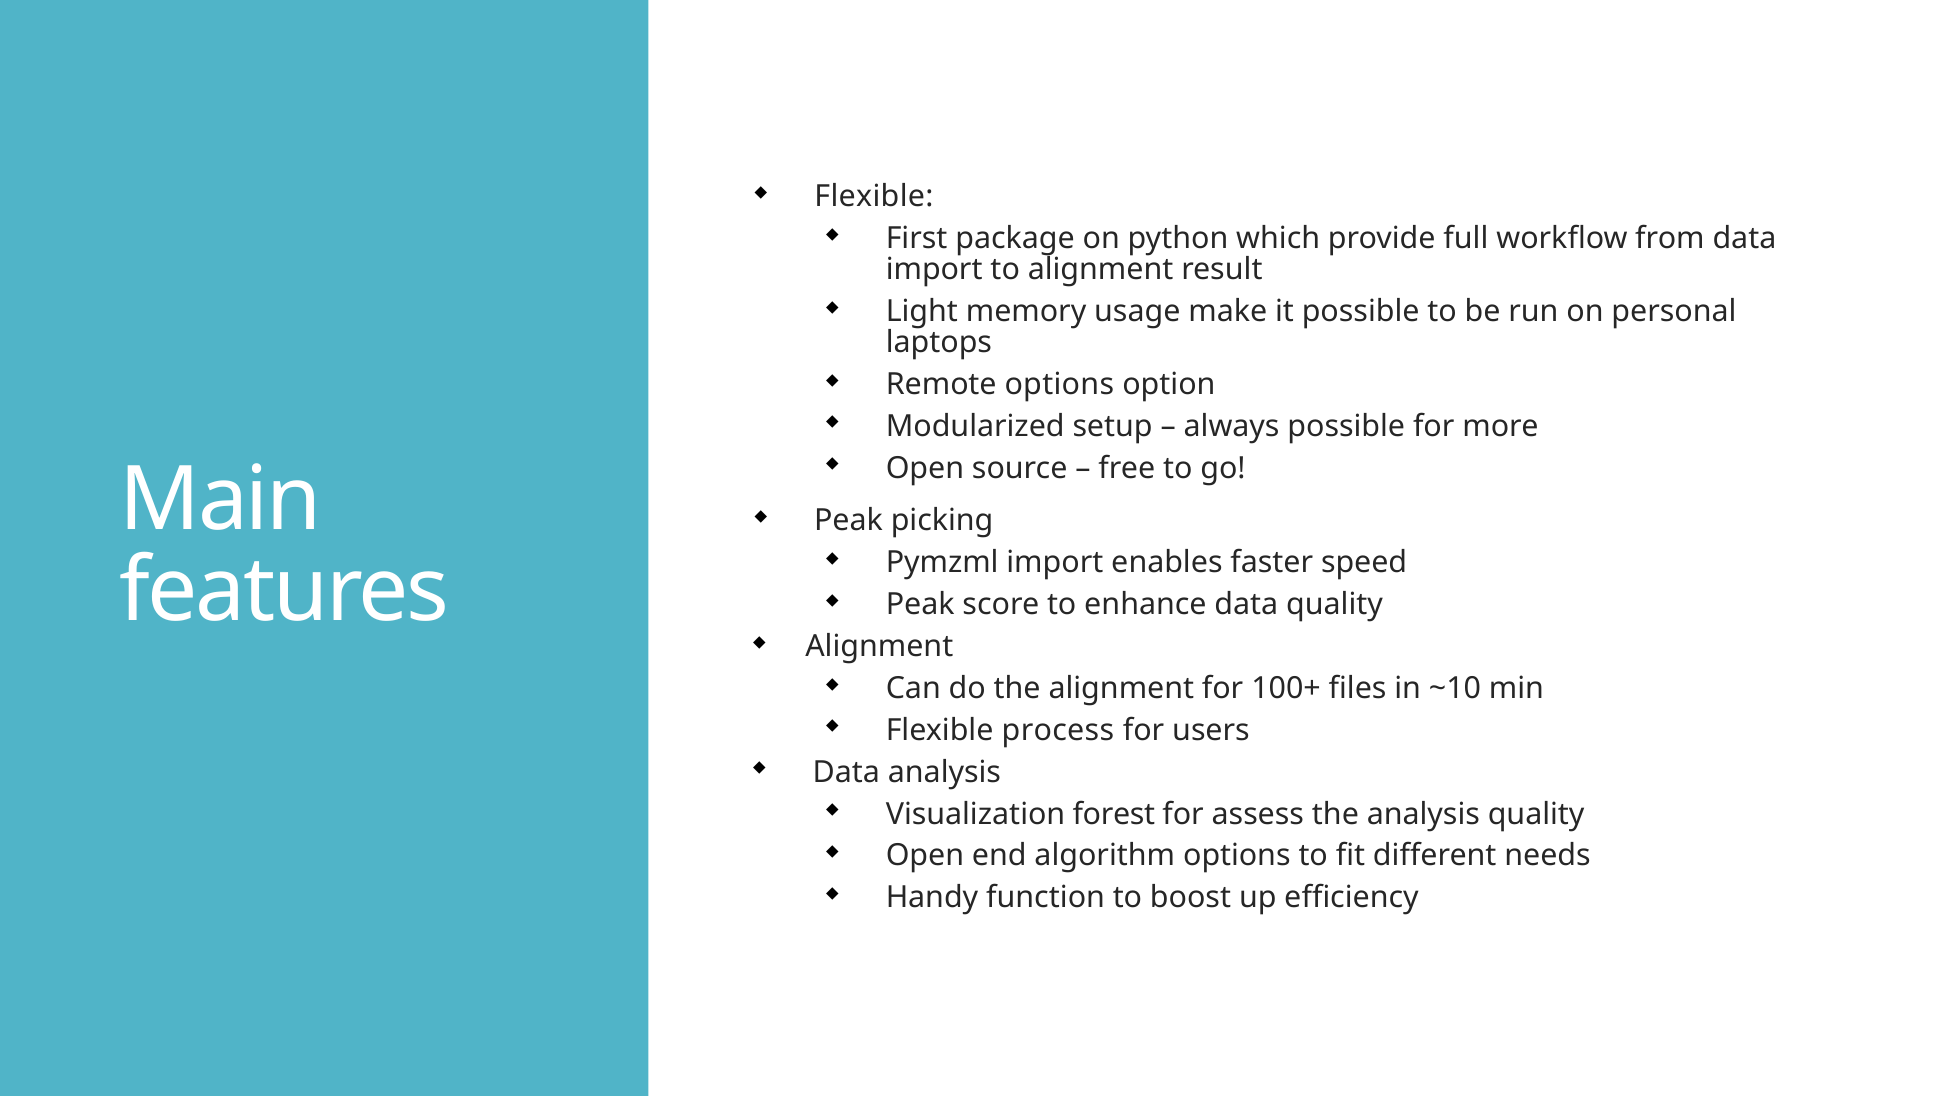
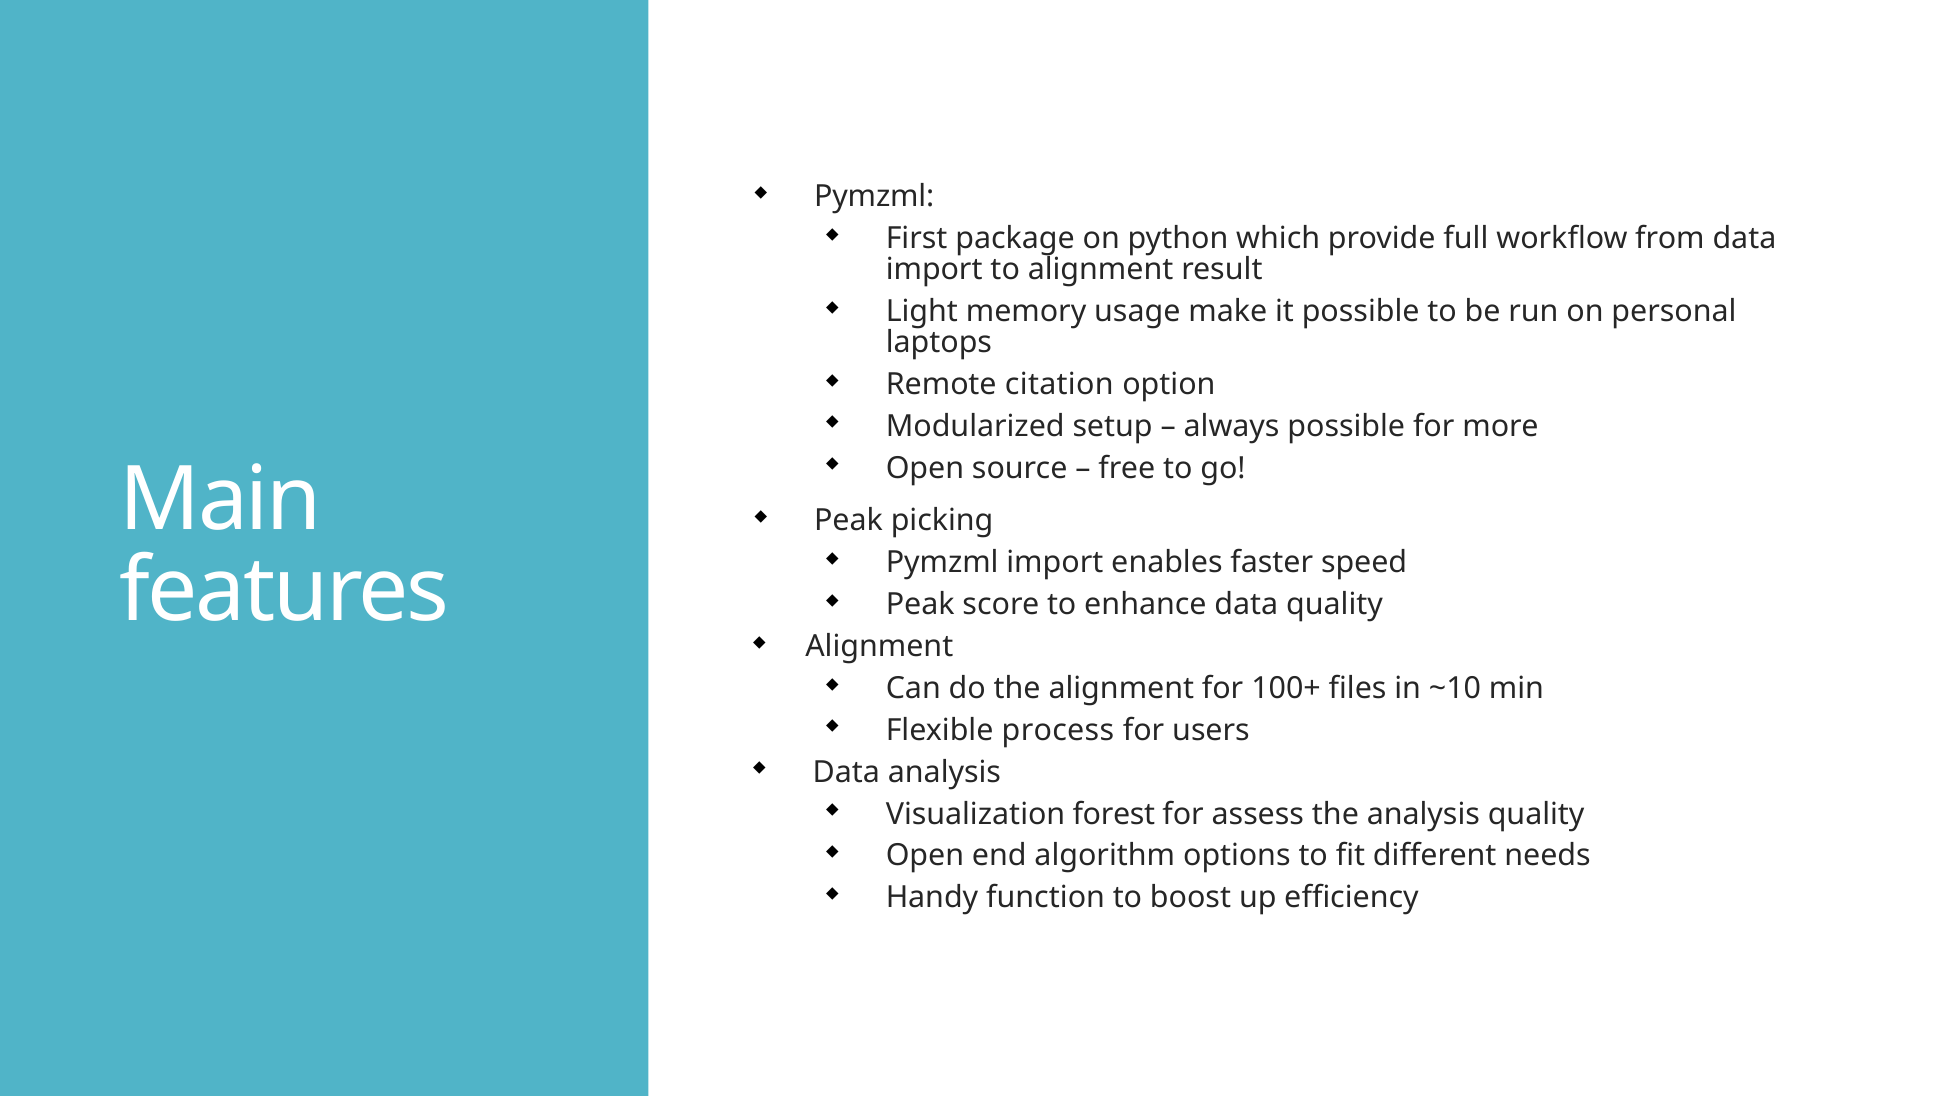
Flexible at (874, 197): Flexible -> Pymzml
Remote options: options -> citation
